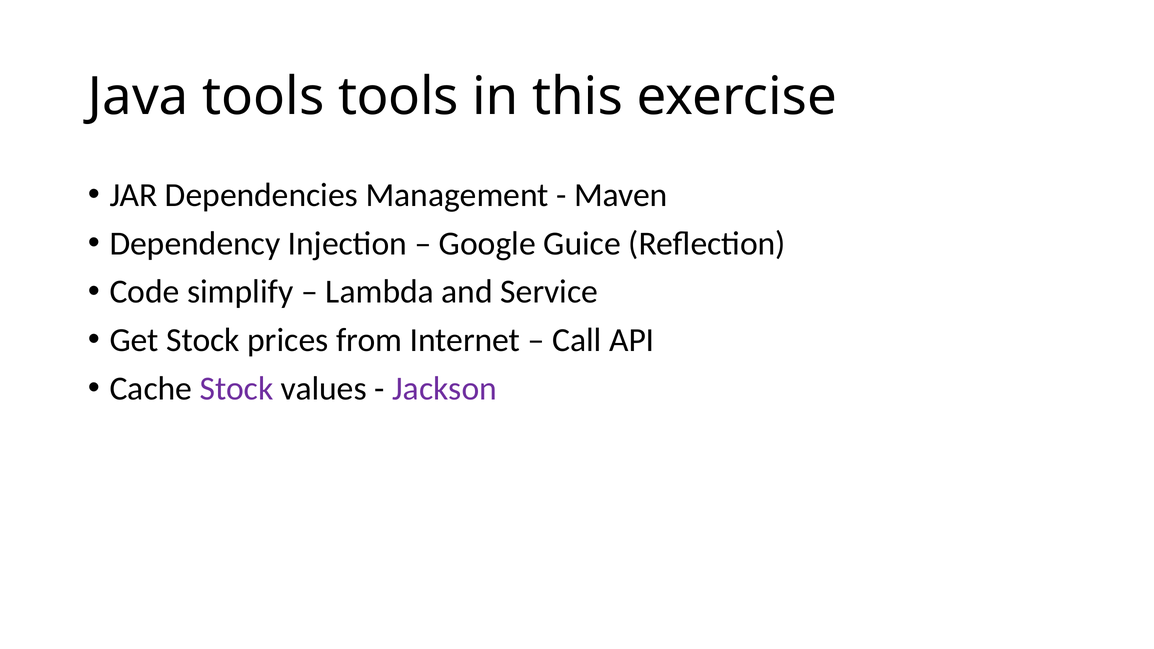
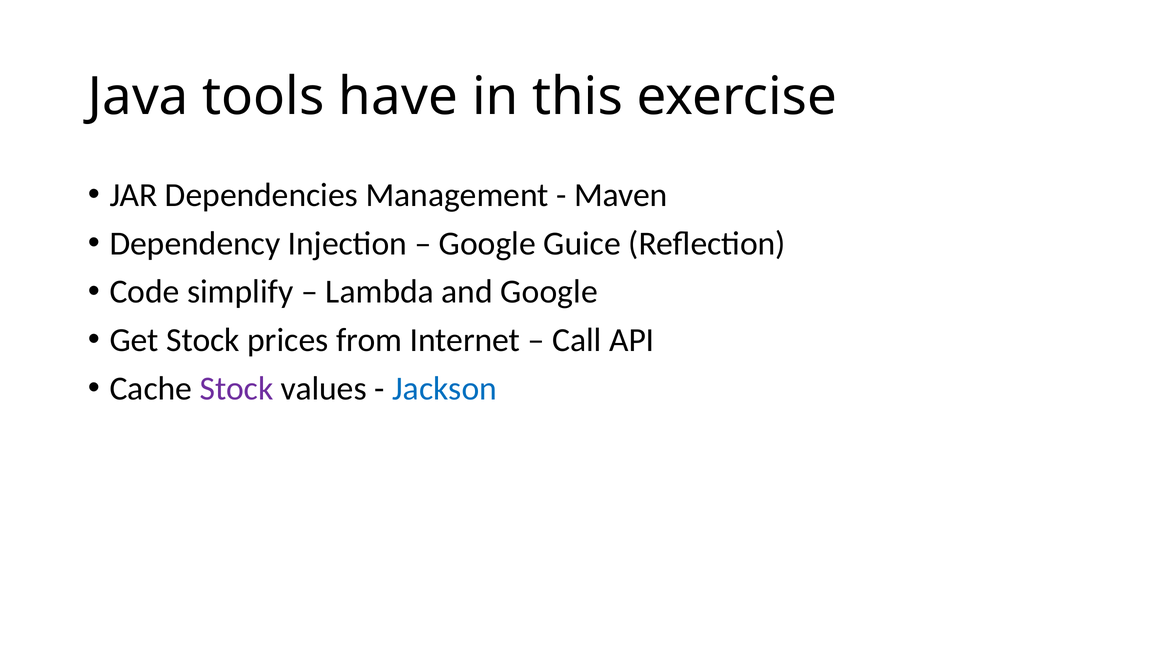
tools tools: tools -> have
and Service: Service -> Google
Jackson colour: purple -> blue
